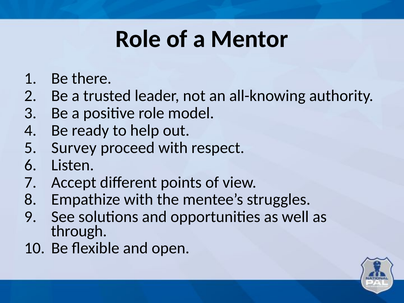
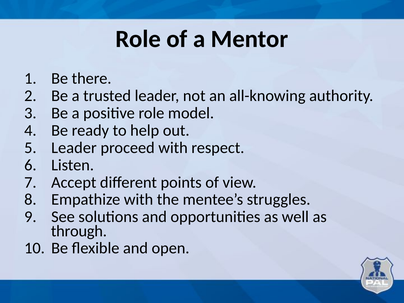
Survey at (74, 148): Survey -> Leader
